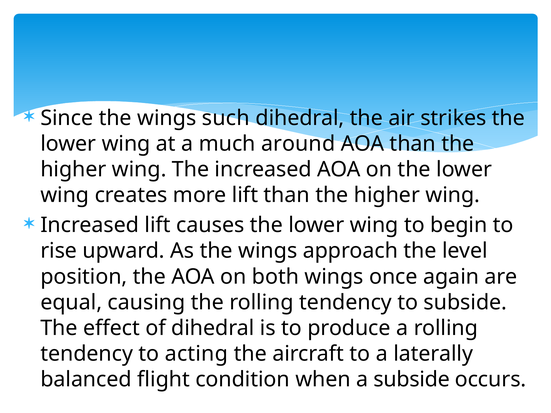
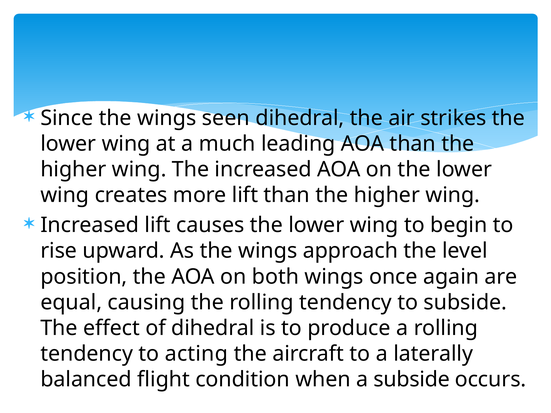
such: such -> seen
around: around -> leading
